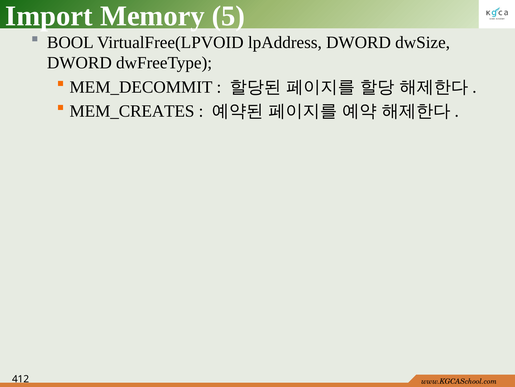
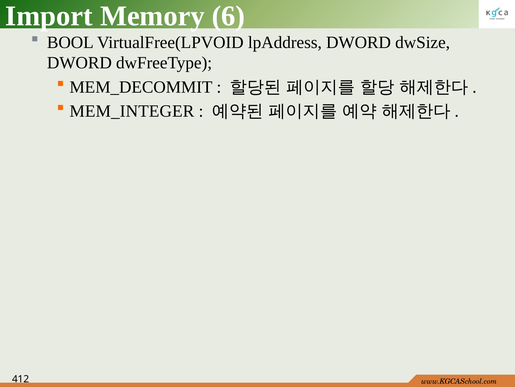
5: 5 -> 6
MEM_CREATES: MEM_CREATES -> MEM_INTEGER
